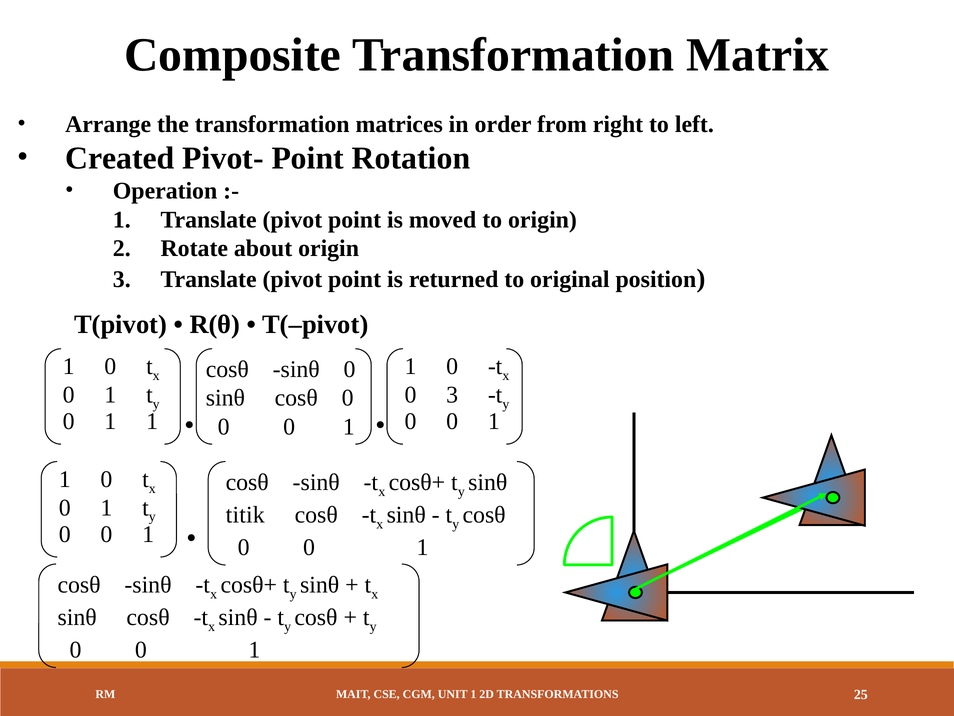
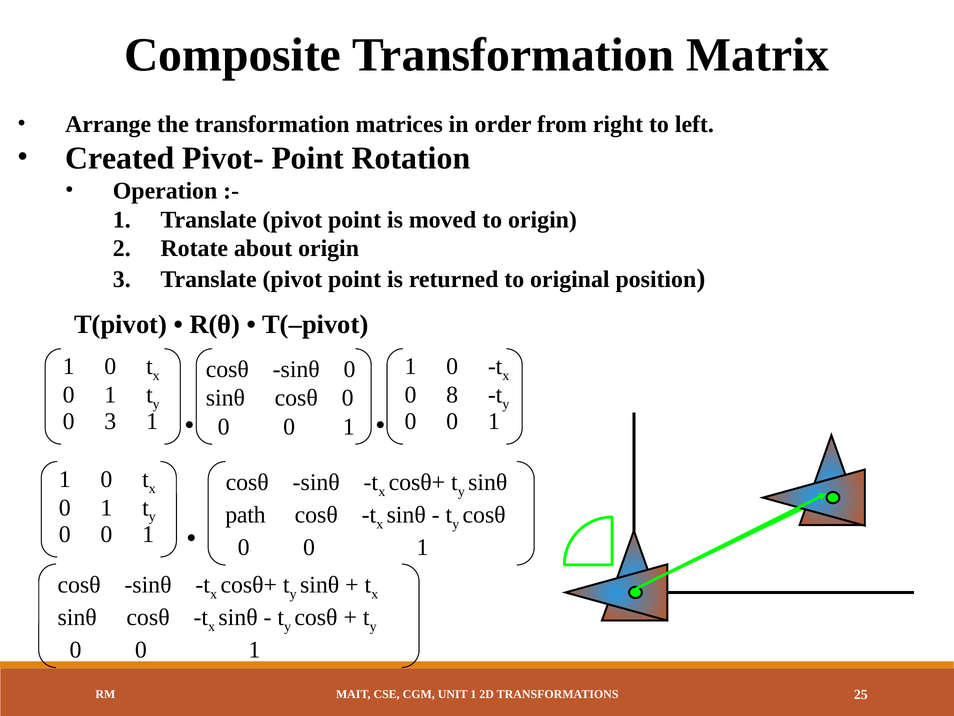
0 3: 3 -> 8
1 at (110, 421): 1 -> 3
titik: titik -> path
